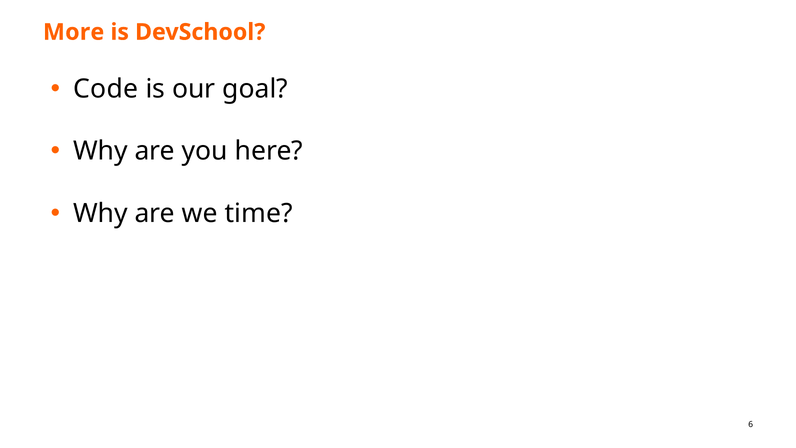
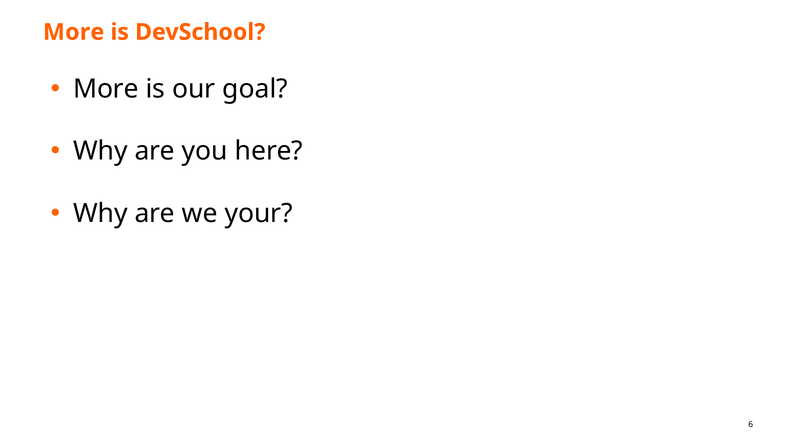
Code at (106, 89): Code -> More
time: time -> your
